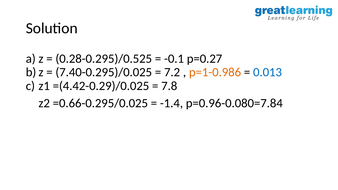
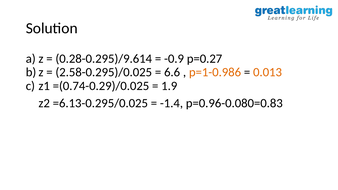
0.28-0.295)/0.525: 0.28-0.295)/0.525 -> 0.28-0.295)/9.614
-0.1: -0.1 -> -0.9
7.40-0.295)/0.025: 7.40-0.295)/0.025 -> 2.58-0.295)/0.025
7.2: 7.2 -> 6.6
0.013 colour: blue -> orange
=(4.42-0.29)/0.025: =(4.42-0.29)/0.025 -> =(0.74-0.29)/0.025
7.8: 7.8 -> 1.9
=0.66-0.295/0.025: =0.66-0.295/0.025 -> =6.13-0.295/0.025
p=0.96-0.080=7.84: p=0.96-0.080=7.84 -> p=0.96-0.080=0.83
